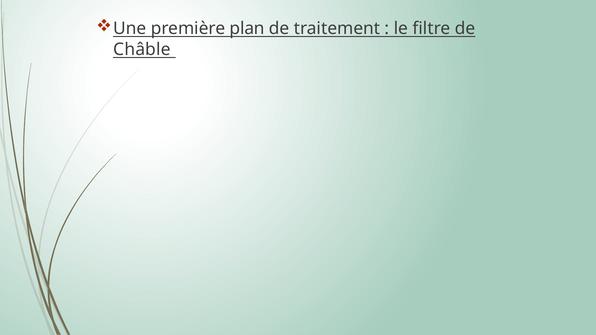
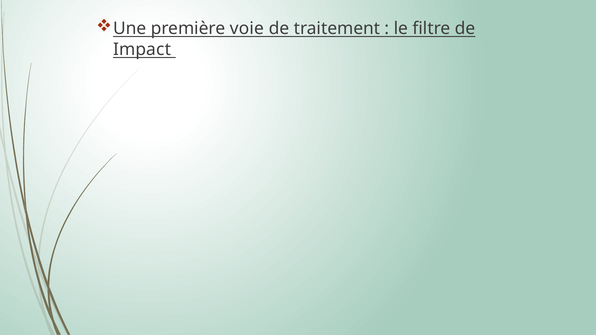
plan: plan -> voie
Châble: Châble -> Impact
